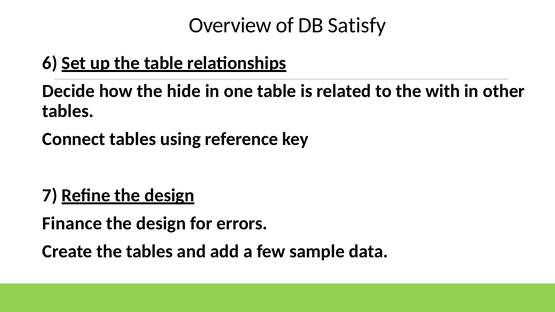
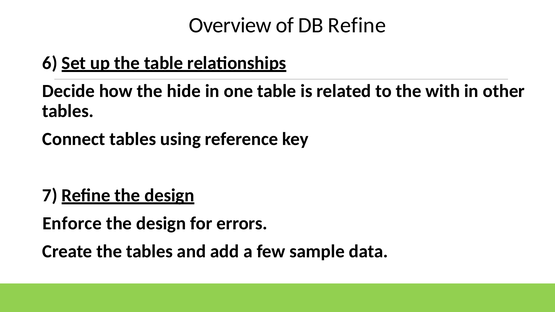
DB Satisfy: Satisfy -> Refine
Finance: Finance -> Enforce
